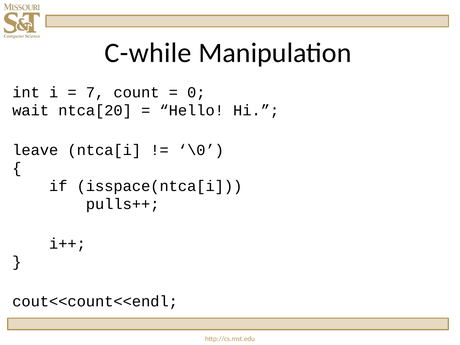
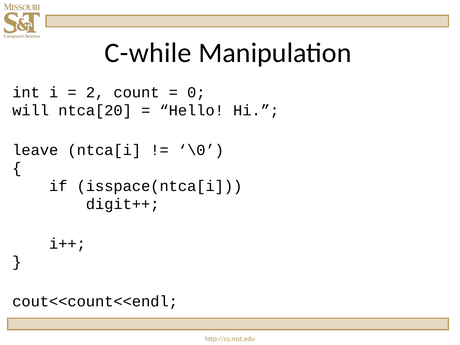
7: 7 -> 2
wait: wait -> will
pulls++: pulls++ -> digit++
